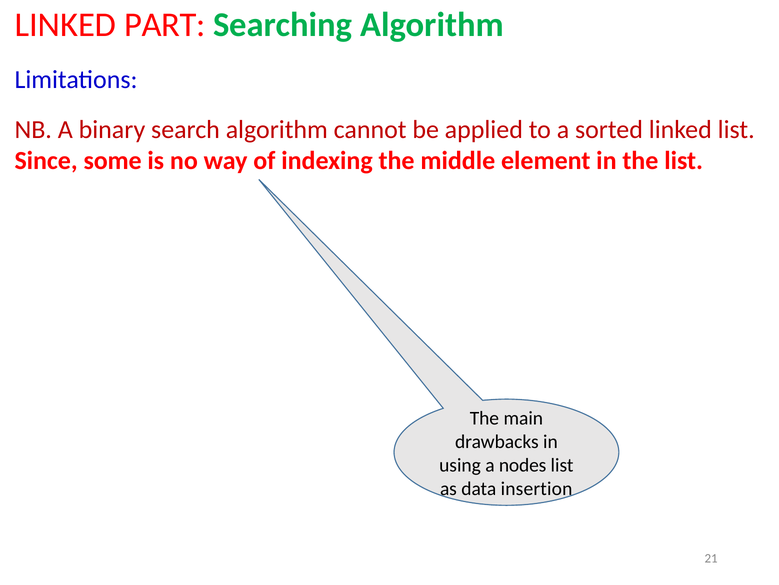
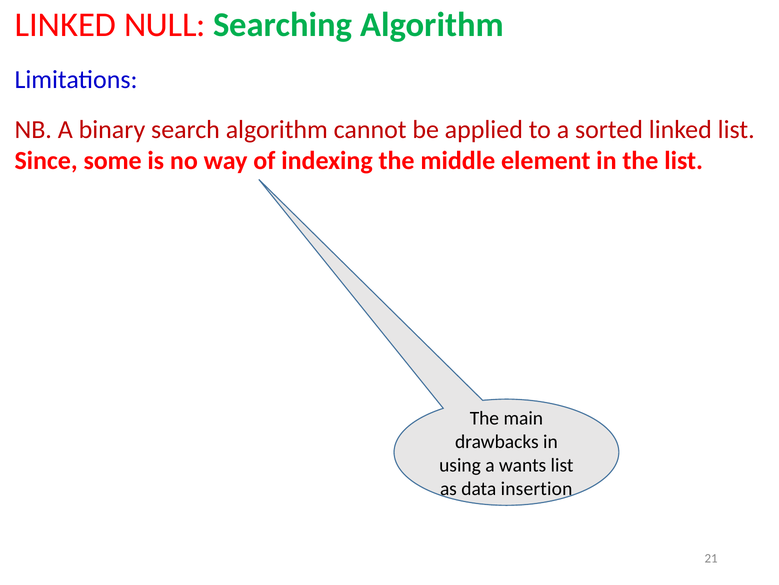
PART: PART -> NULL
nodes: nodes -> wants
